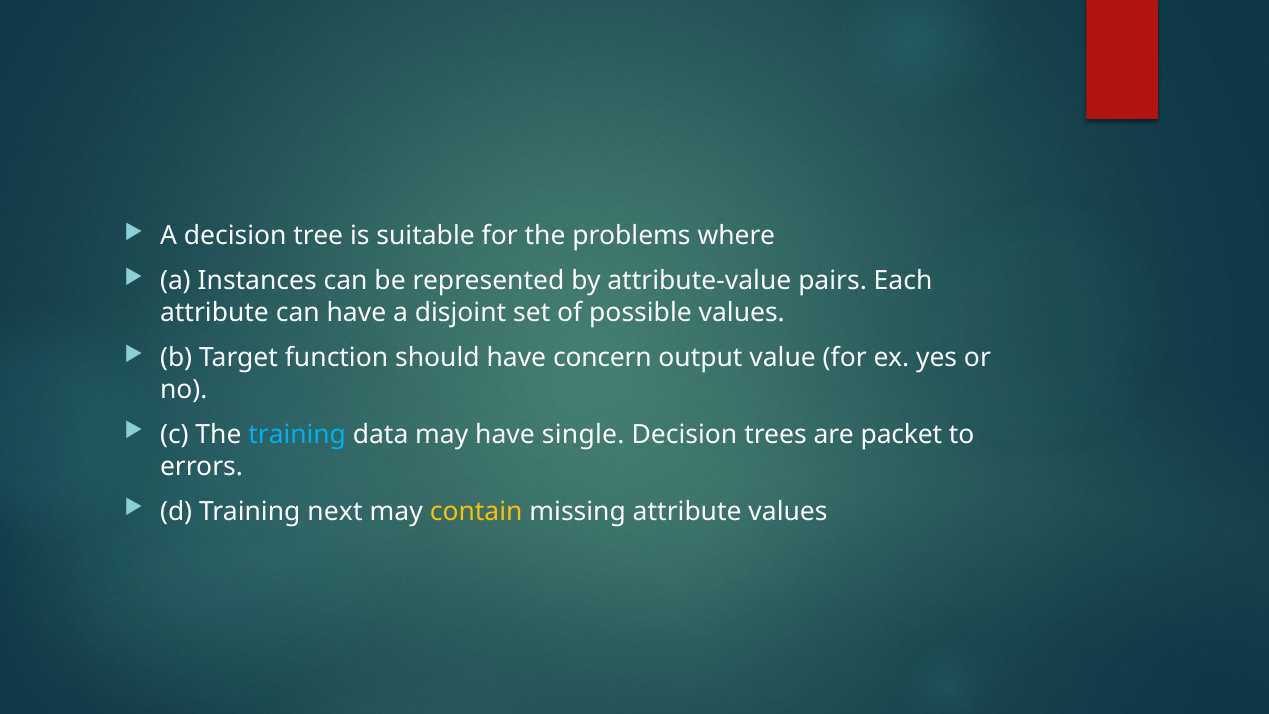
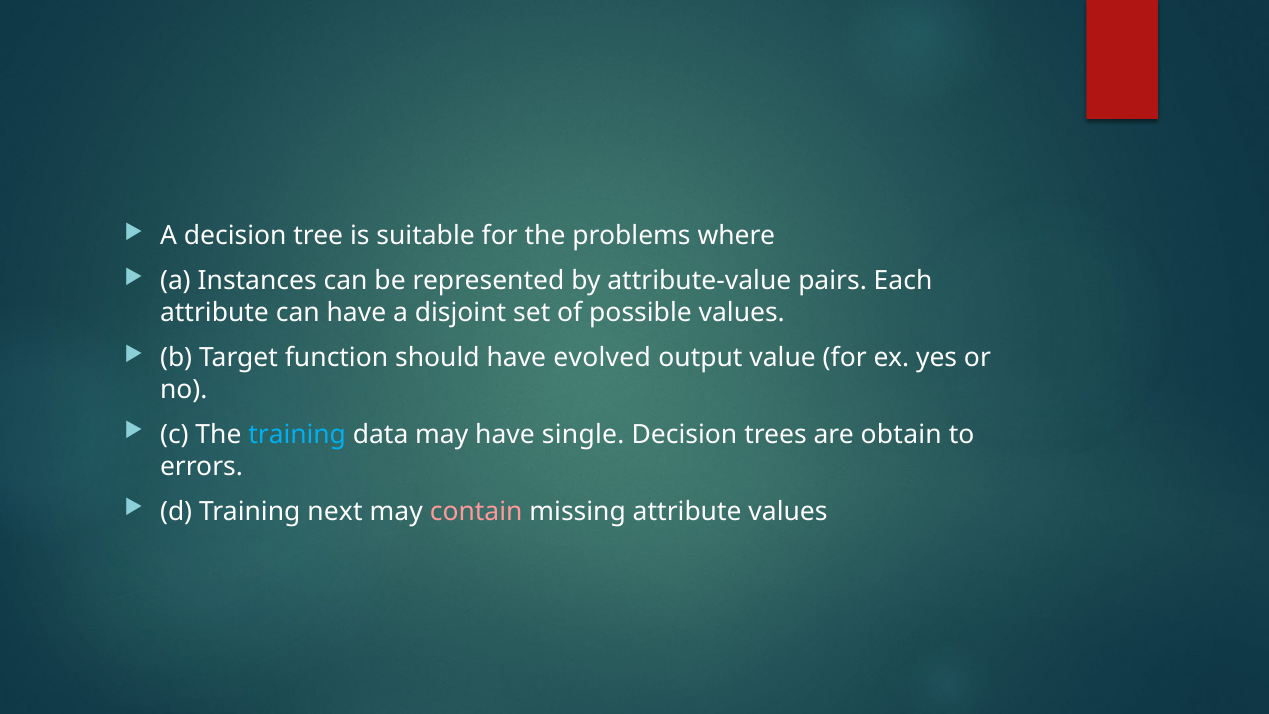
concern: concern -> evolved
packet: packet -> obtain
contain colour: yellow -> pink
